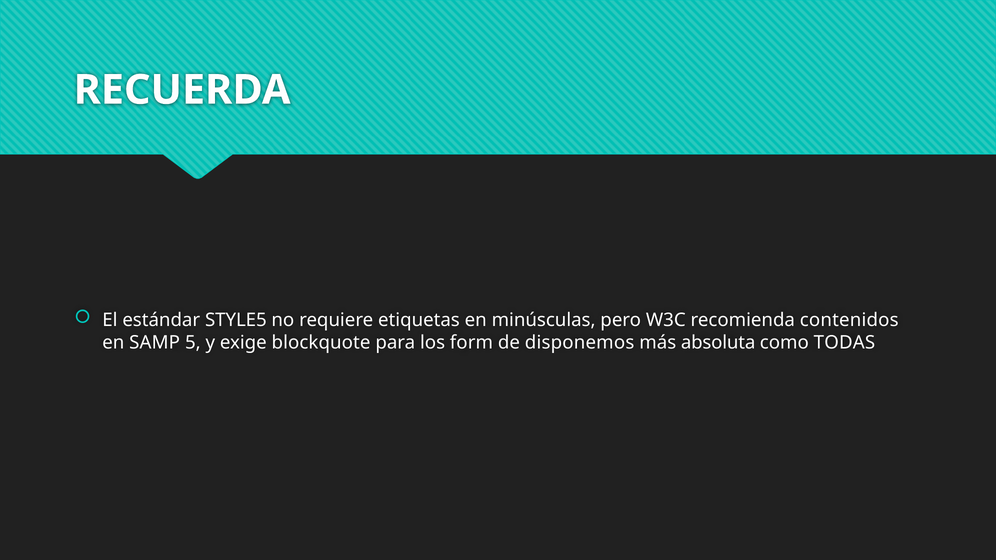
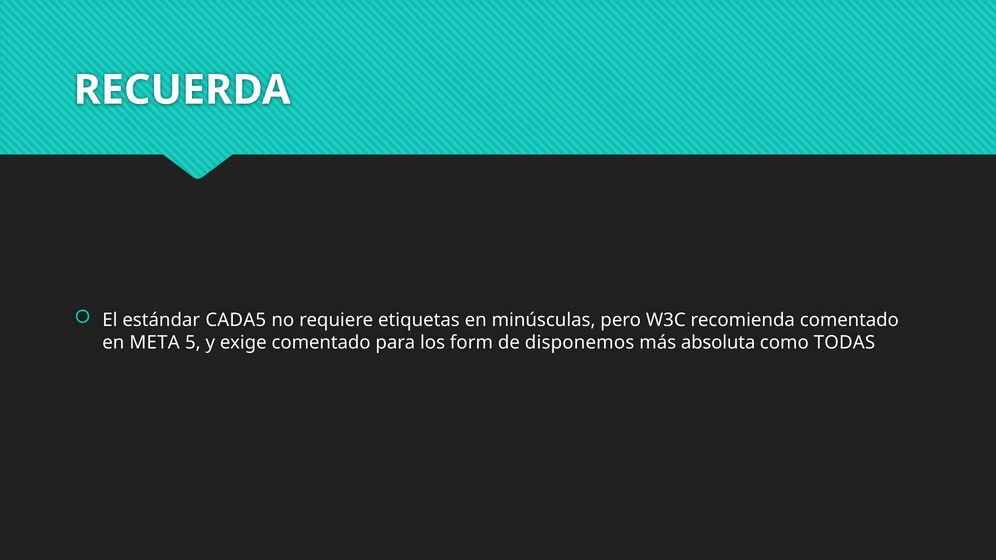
STYLE5: STYLE5 -> CADA5
recomienda contenidos: contenidos -> comentado
SAMP: SAMP -> META
exige blockquote: blockquote -> comentado
